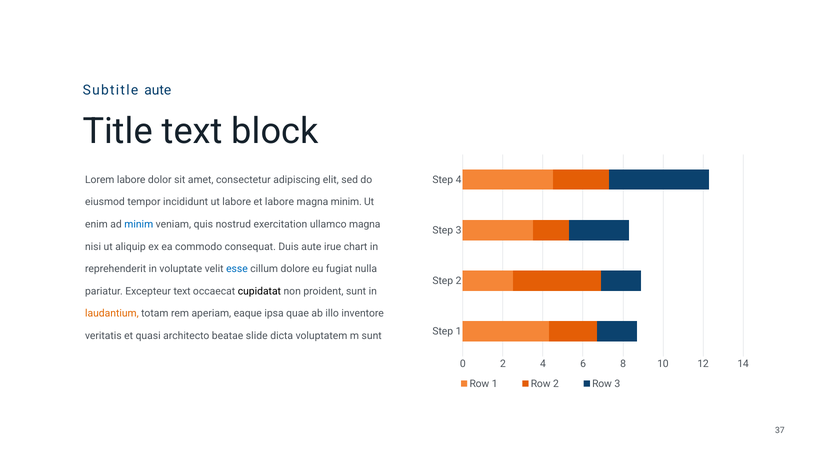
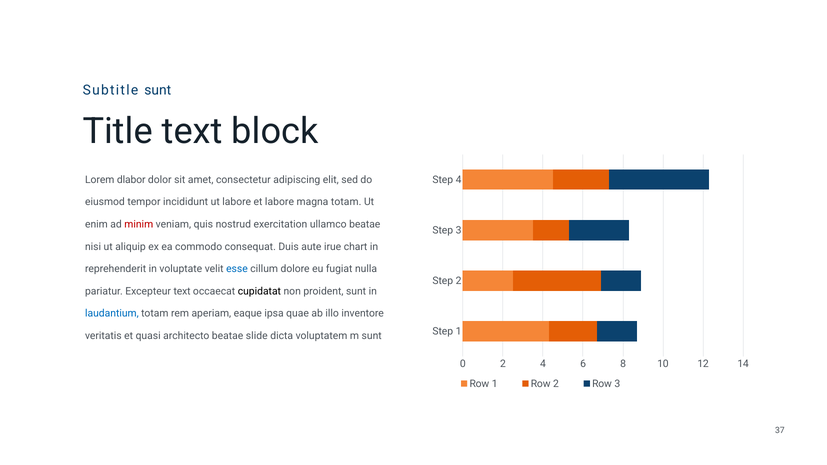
Subtitle aute: aute -> sunt
Lorem labore: labore -> dlabor
magna minim: minim -> totam
minim at (139, 224) colour: blue -> red
ullamco magna: magna -> beatae
laudantium colour: orange -> blue
